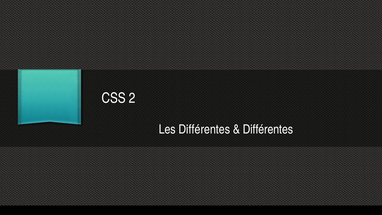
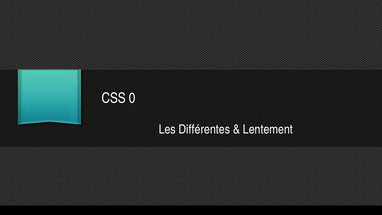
2: 2 -> 0
Différentes at (268, 129): Différentes -> Lentement
